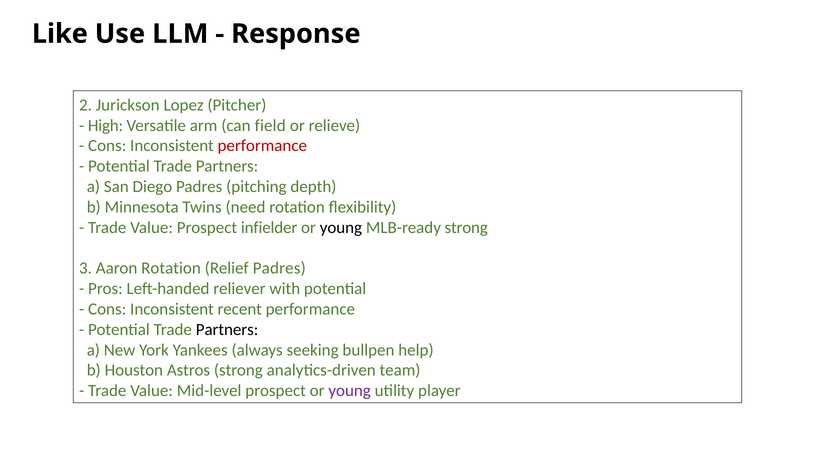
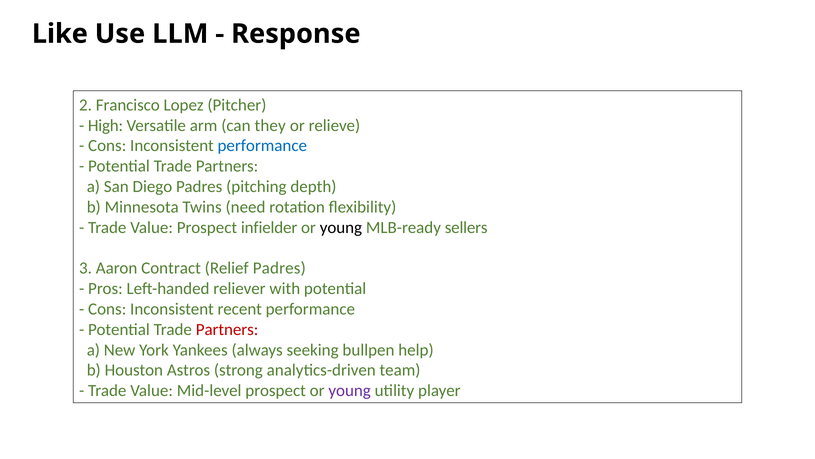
Jurickson: Jurickson -> Francisco
field: field -> they
performance at (262, 146) colour: red -> blue
MLB-ready strong: strong -> sellers
Aaron Rotation: Rotation -> Contract
Partners at (227, 329) colour: black -> red
